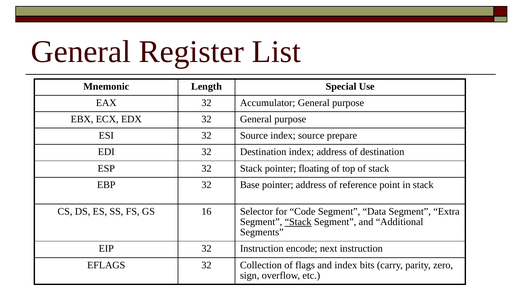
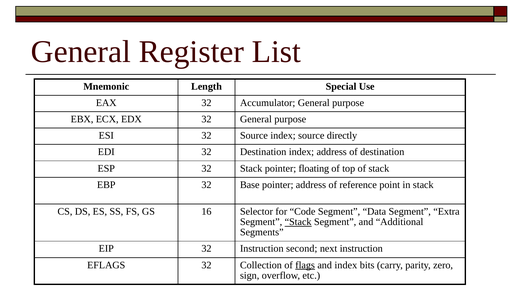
prepare: prepare -> directly
encode: encode -> second
flags underline: none -> present
